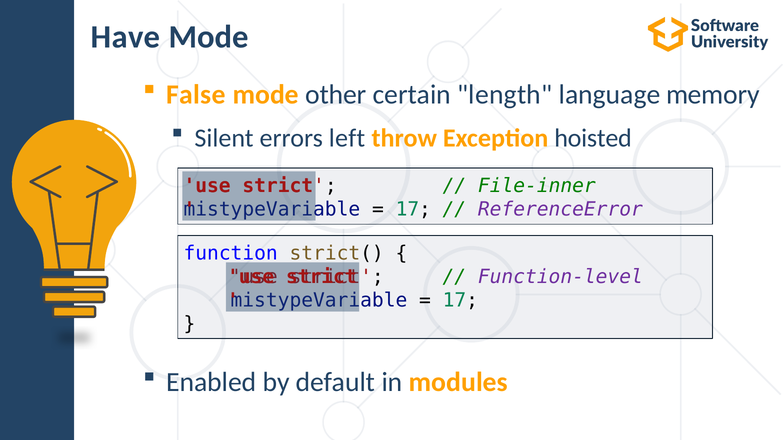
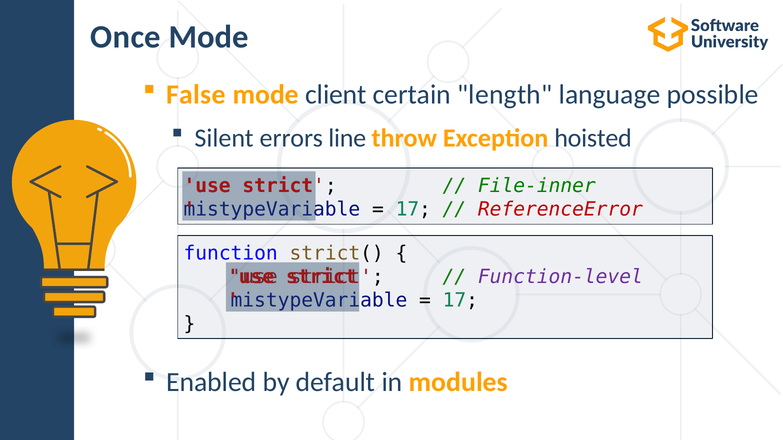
Have: Have -> Once
other: other -> client
memory: memory -> possible
left: left -> line
ReferenceError colour: purple -> red
